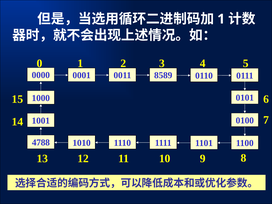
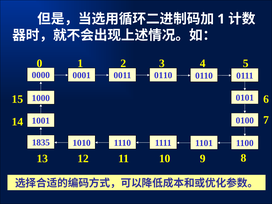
0011 8589: 8589 -> 0110
4788: 4788 -> 1835
